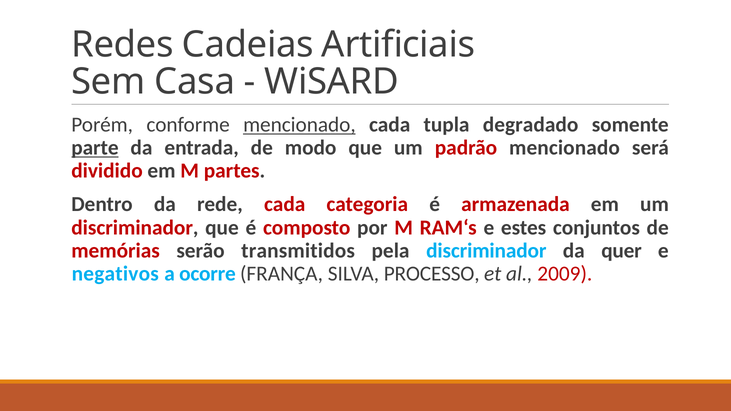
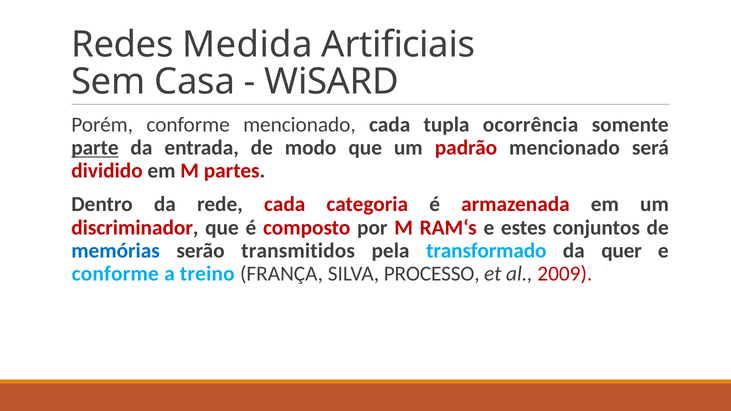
Cadeias: Cadeias -> Medida
mencionado at (299, 125) underline: present -> none
degradado: degradado -> ocorrência
memórias colour: red -> blue
pela discriminador: discriminador -> transformado
negativos at (115, 274): negativos -> conforme
ocorre: ocorre -> treino
